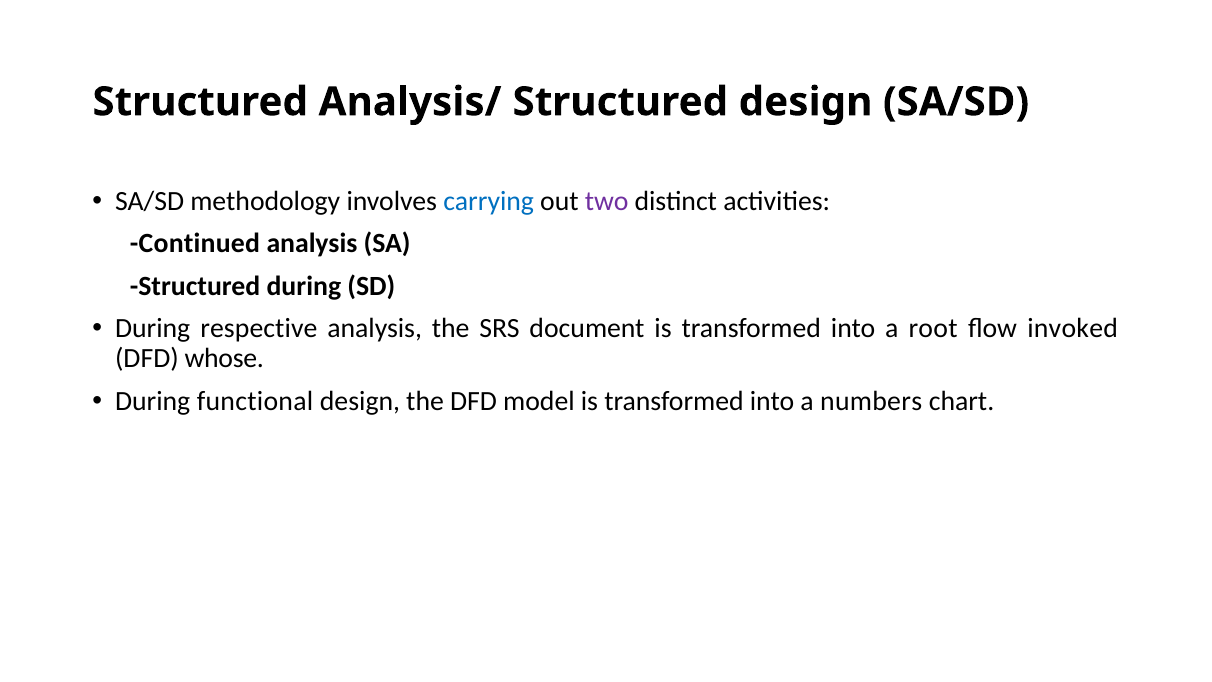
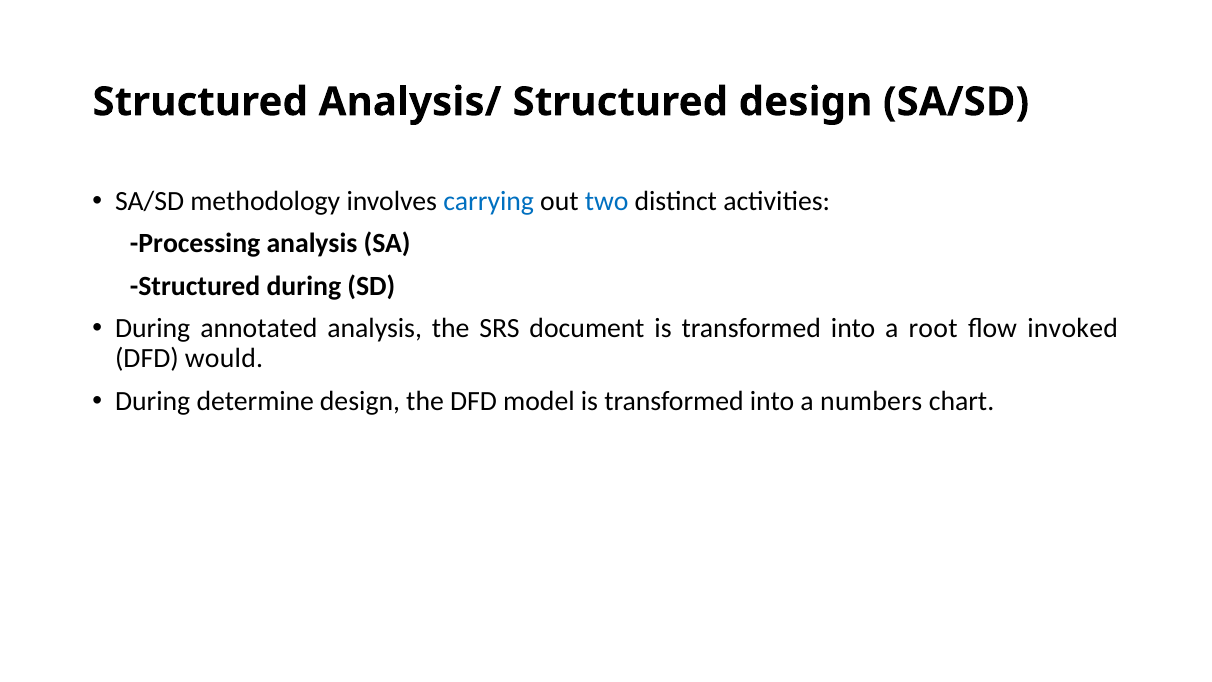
two colour: purple -> blue
Continued: Continued -> Processing
respective: respective -> annotated
whose: whose -> would
functional: functional -> determine
